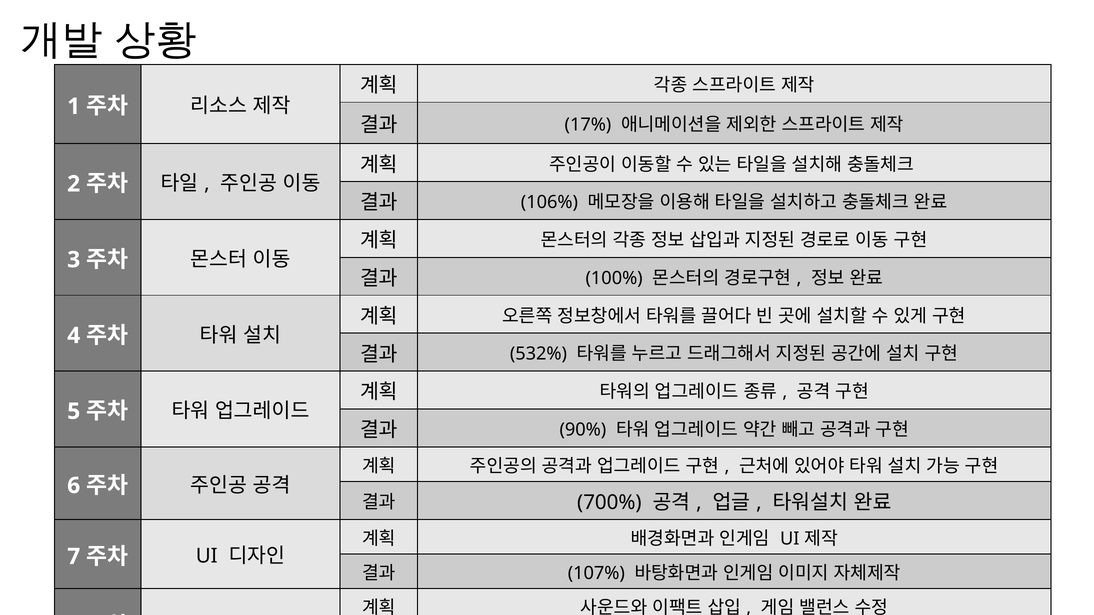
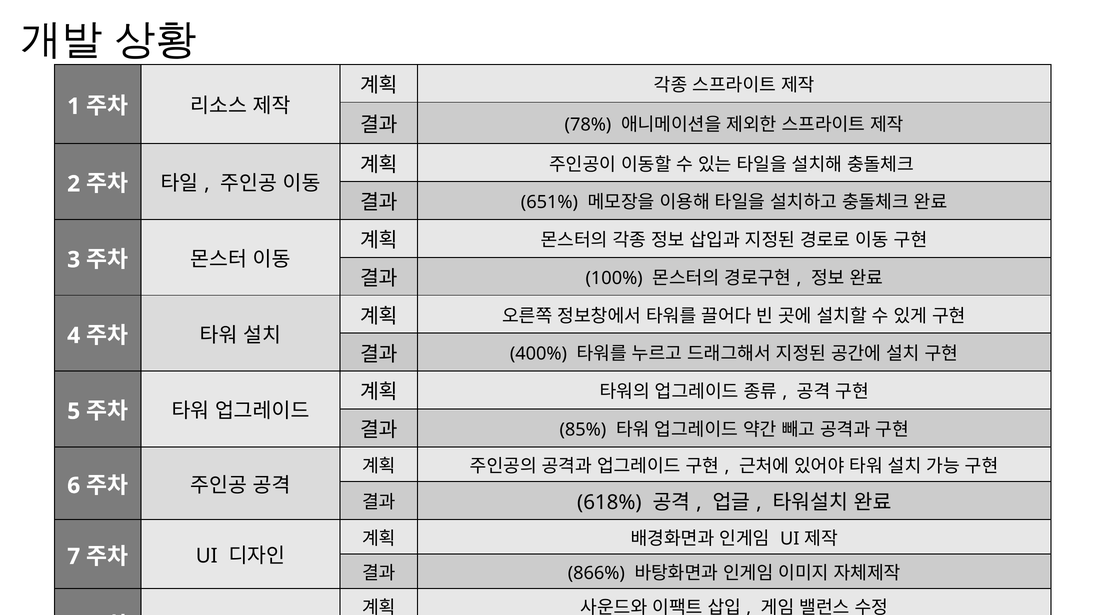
17%: 17% -> 78%
106%: 106% -> 651%
532%: 532% -> 400%
90%: 90% -> 85%
700%: 700% -> 618%
107%: 107% -> 866%
